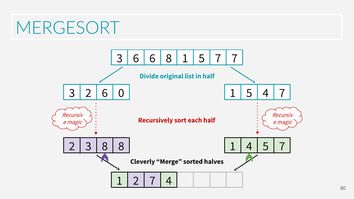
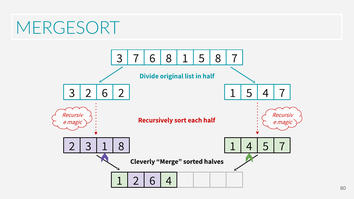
3 6: 6 -> 7
1 5 7: 7 -> 8
6 0: 0 -> 2
3 8: 8 -> 1
1 2 7: 7 -> 6
